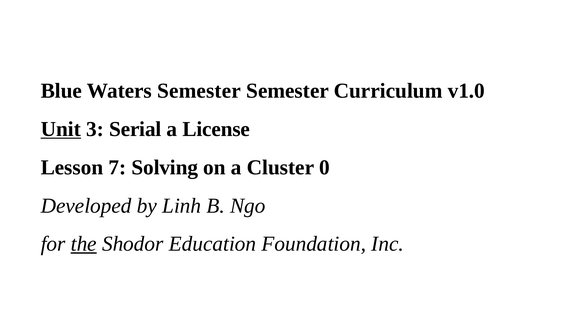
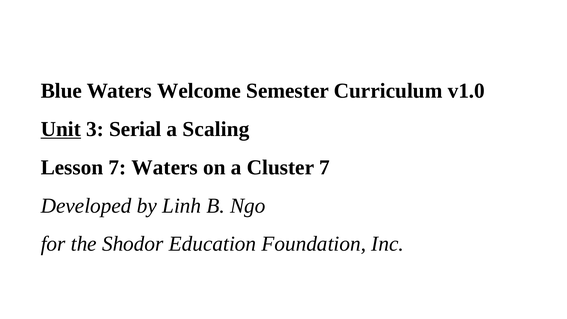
Waters Semester: Semester -> Welcome
License: License -> Scaling
7 Solving: Solving -> Waters
Cluster 0: 0 -> 7
the underline: present -> none
